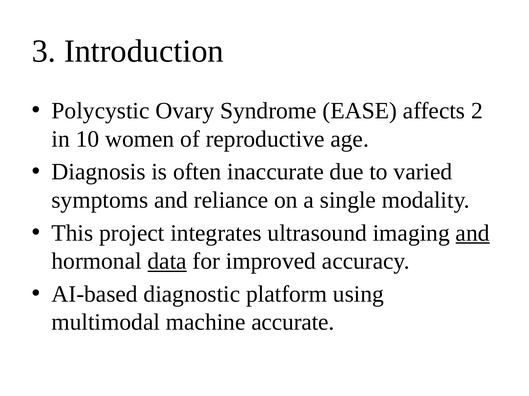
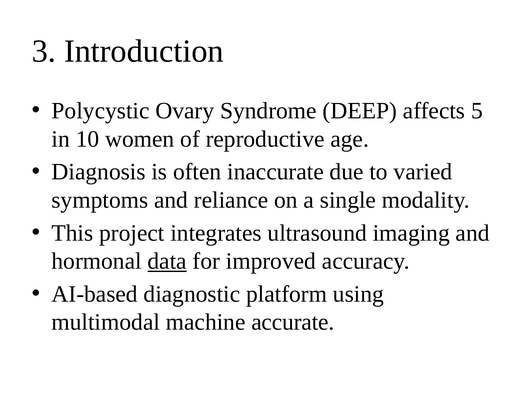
EASE: EASE -> DEEP
2: 2 -> 5
and at (473, 233) underline: present -> none
